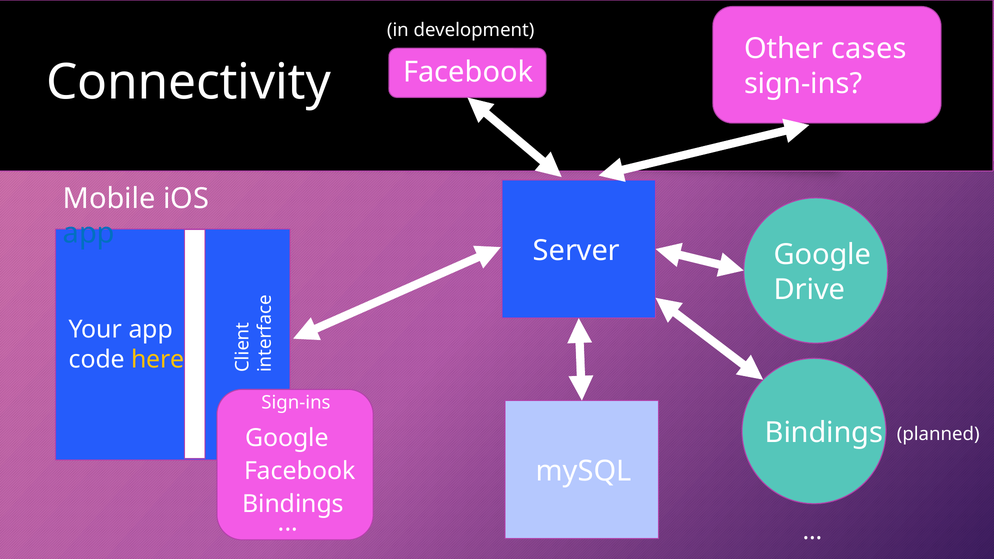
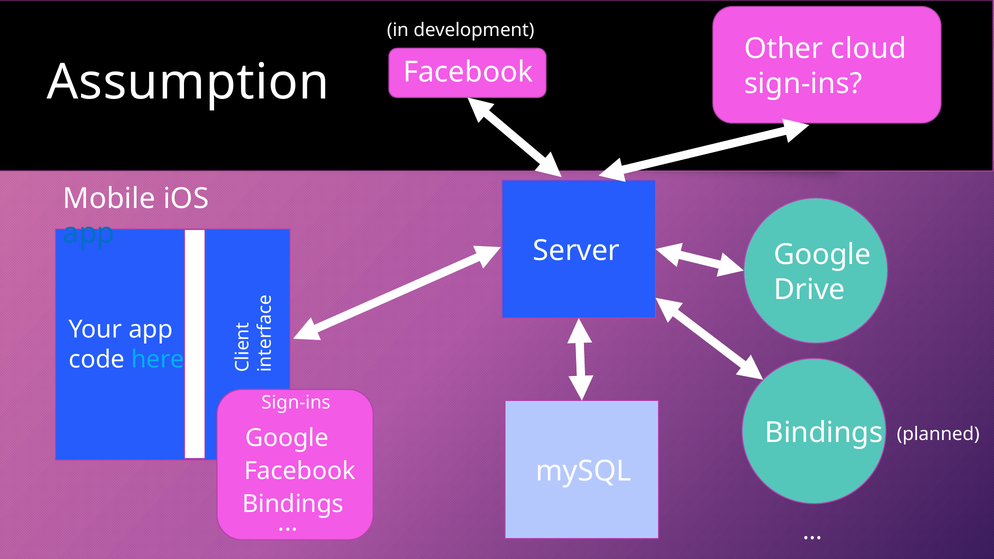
cases: cases -> cloud
Connectivity: Connectivity -> Assumption
here colour: yellow -> light blue
